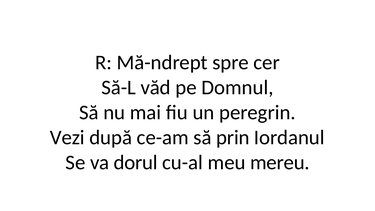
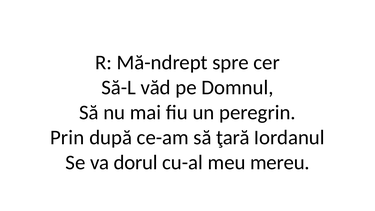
Vezi: Vezi -> Prin
prin: prin -> ţară
